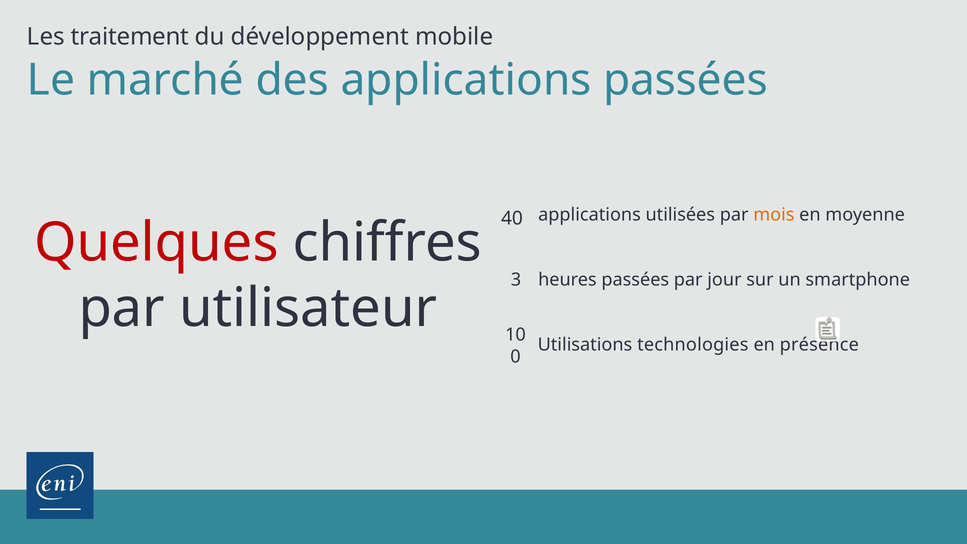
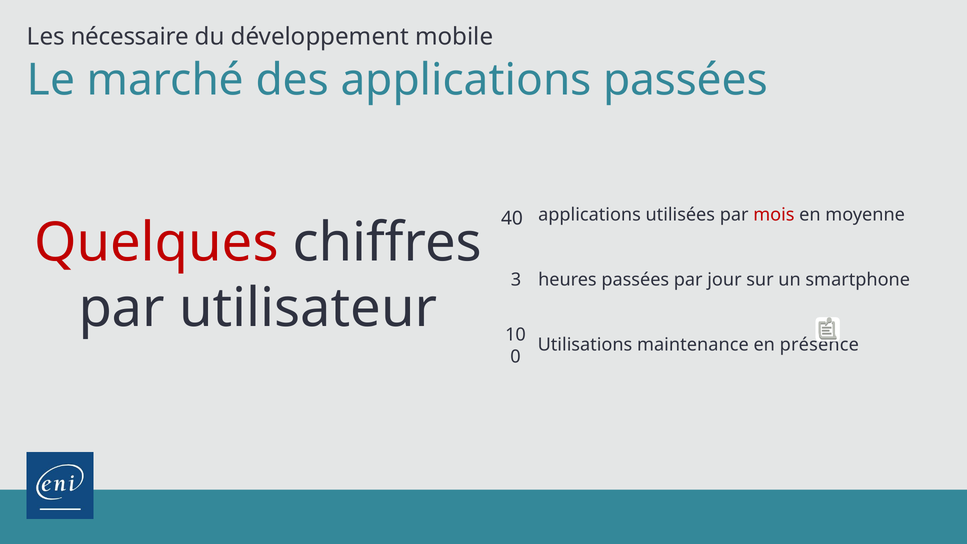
traitement: traitement -> nécessaire
mois colour: orange -> red
technologies: technologies -> maintenance
